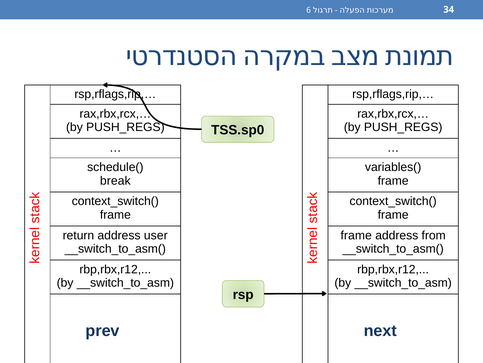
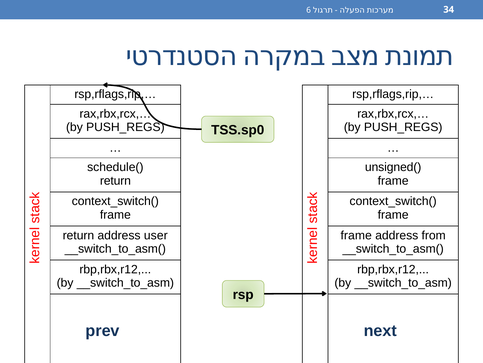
variables(: variables( -> unsigned(
break at (115, 180): break -> return
